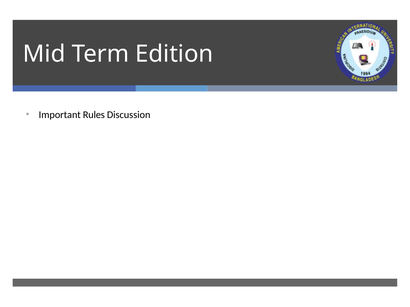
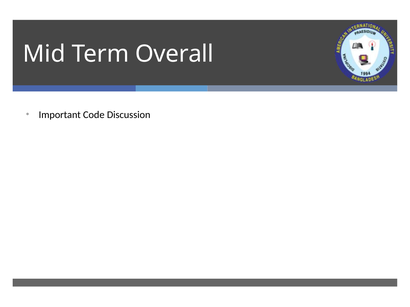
Edition: Edition -> Overall
Rules: Rules -> Code
